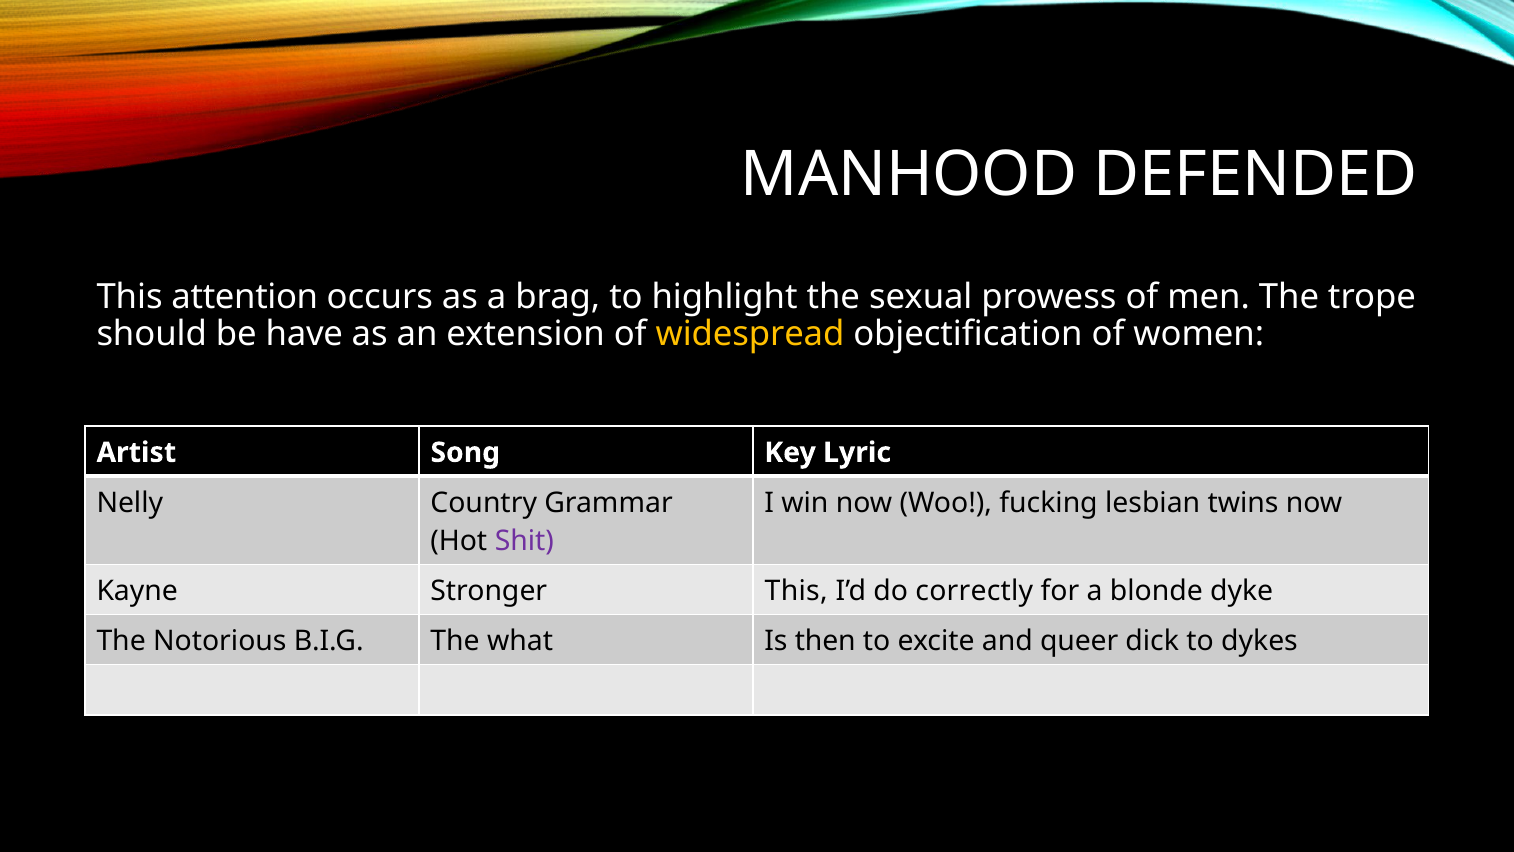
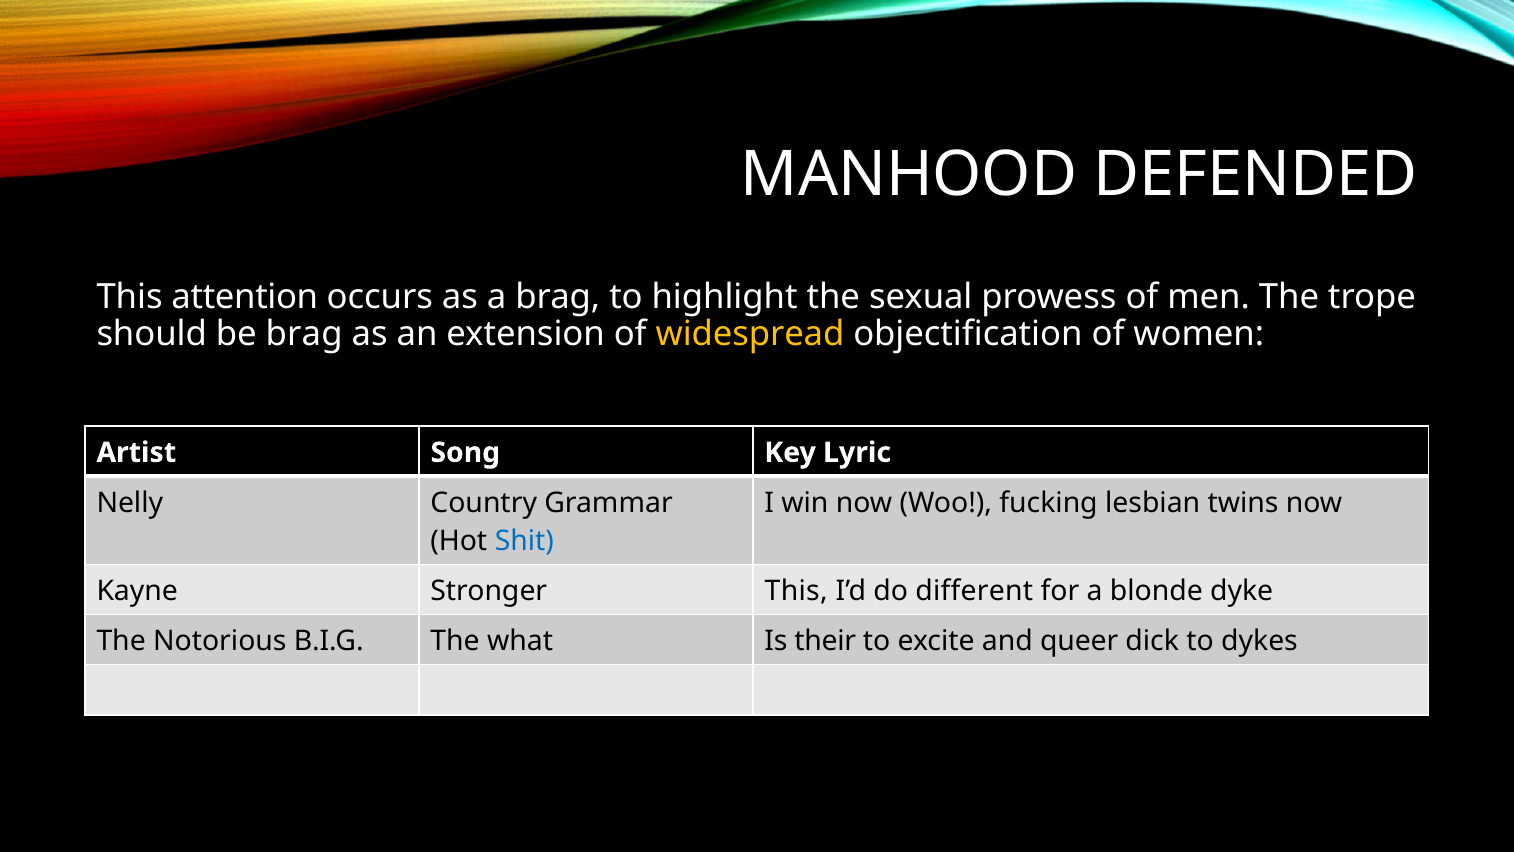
be have: have -> brag
Shit colour: purple -> blue
correctly: correctly -> different
then: then -> their
